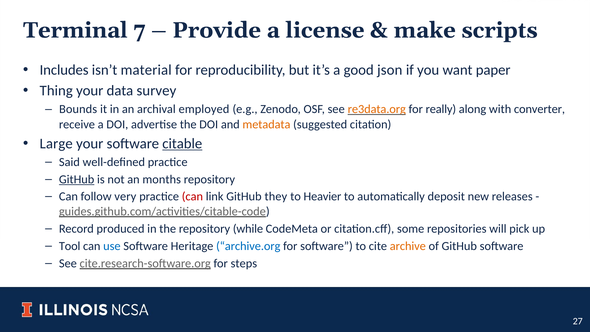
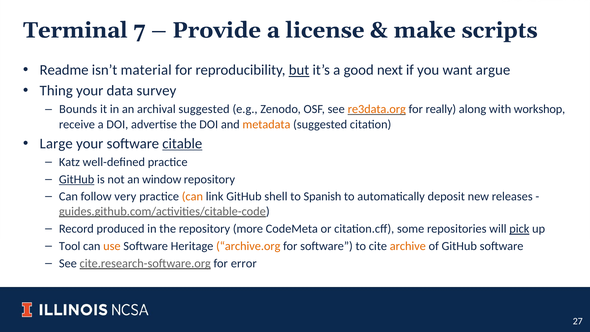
Includes: Includes -> Readme
but underline: none -> present
json: json -> next
paper: paper -> argue
archival employed: employed -> suggested
converter: converter -> workshop
Said: Said -> Katz
months: months -> window
can at (192, 197) colour: red -> orange
they: they -> shell
Heavier: Heavier -> Spanish
while: while -> more
pick underline: none -> present
use colour: blue -> orange
archive.org colour: blue -> orange
steps: steps -> error
